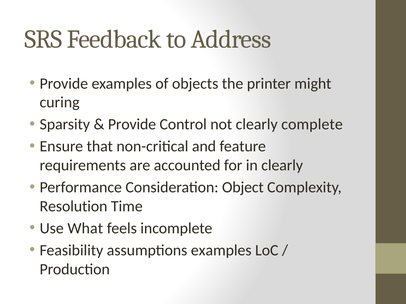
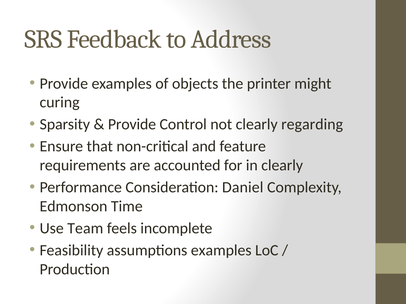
complete: complete -> regarding
Object: Object -> Daniel
Resolution: Resolution -> Edmonson
What: What -> Team
